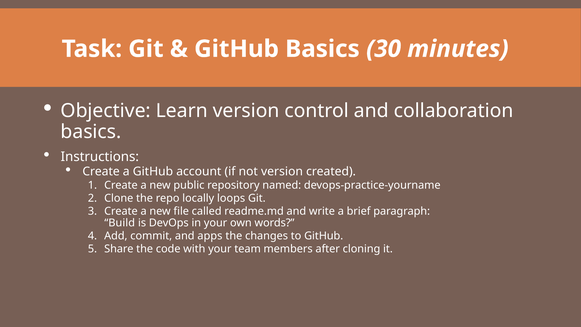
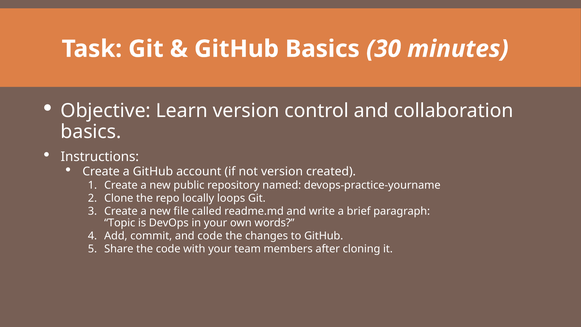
Build: Build -> Topic
and apps: apps -> code
